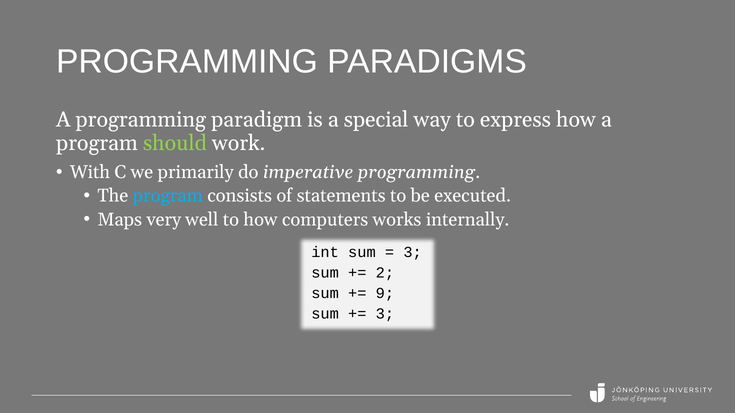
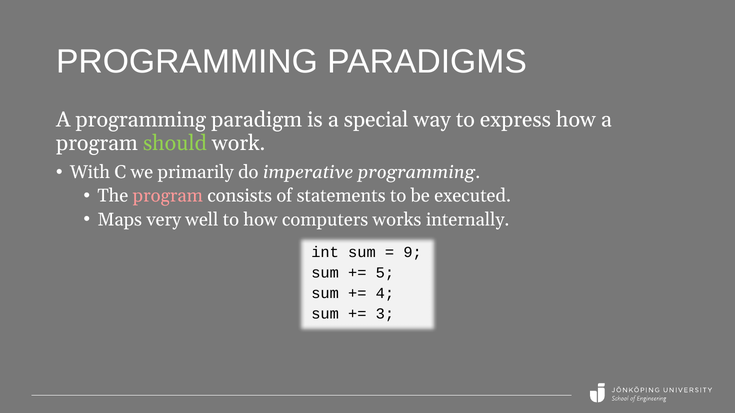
program at (168, 196) colour: light blue -> pink
3 at (413, 253): 3 -> 9
2: 2 -> 5
9: 9 -> 4
